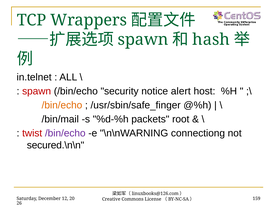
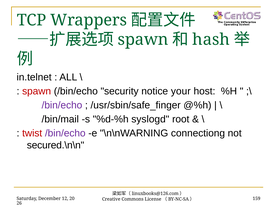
alert: alert -> your
/bin/echo at (62, 105) colour: orange -> purple
packets: packets -> syslogd
